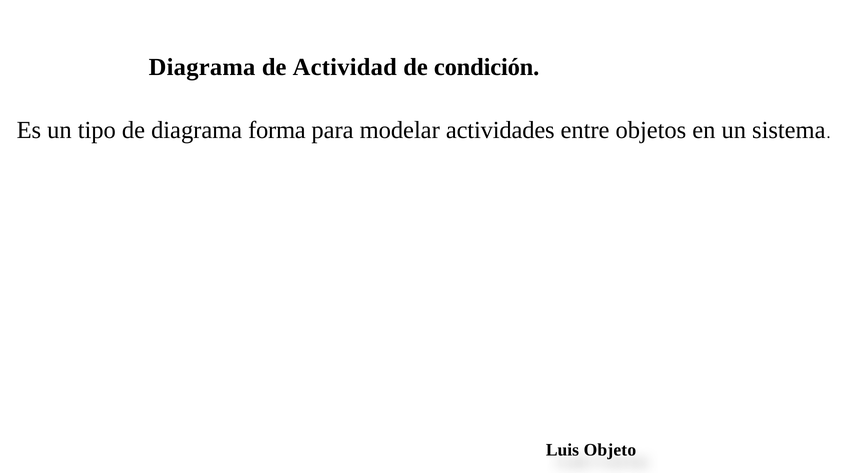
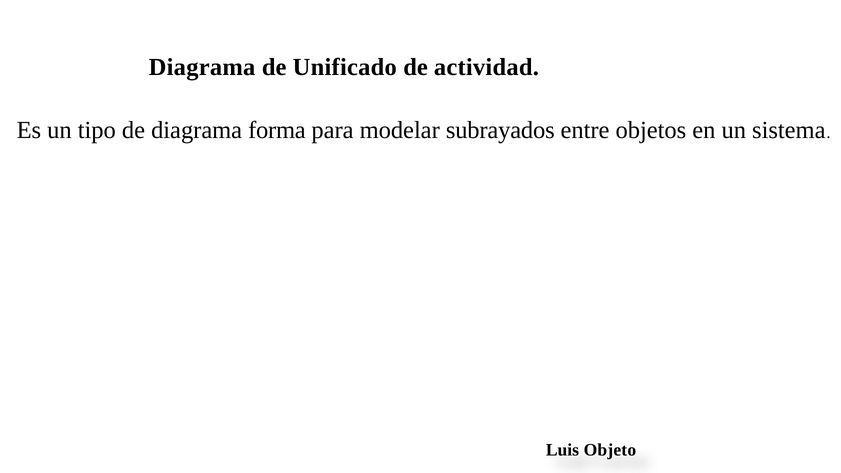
Actividad: Actividad -> Unificado
condición: condición -> actividad
actividades: actividades -> subrayados
